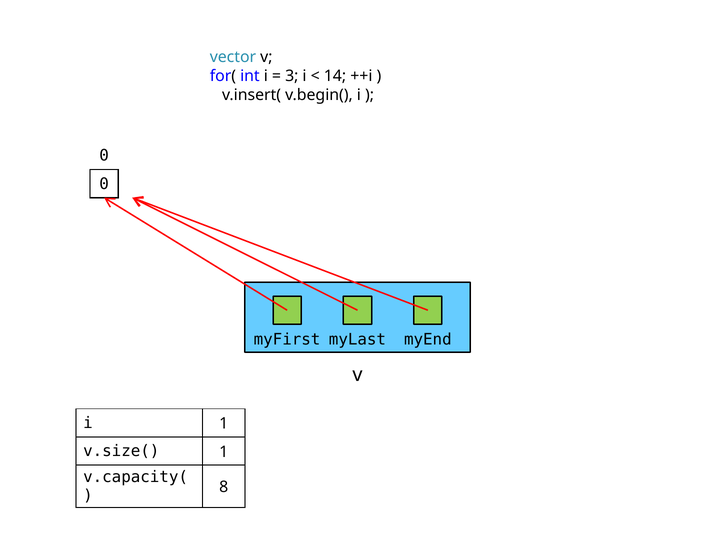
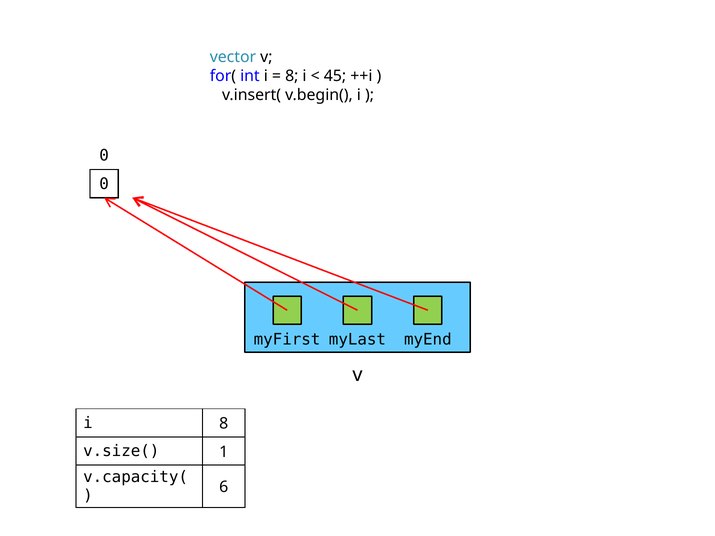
3 at (292, 76): 3 -> 8
14: 14 -> 45
i 1: 1 -> 8
8: 8 -> 6
